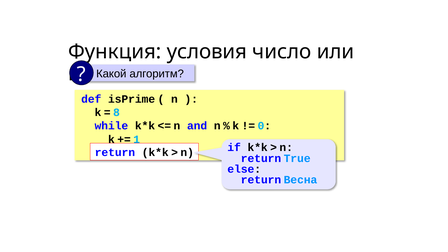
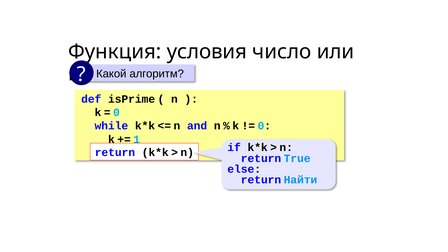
8 at (116, 112): 8 -> 0
Весна: Весна -> Найти
